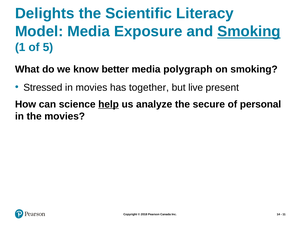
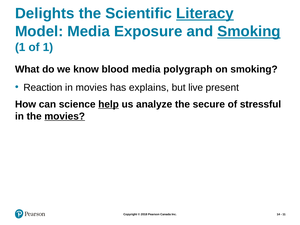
Literacy underline: none -> present
of 5: 5 -> 1
better: better -> blood
Stressed: Stressed -> Reaction
together: together -> explains
personal: personal -> stressful
movies at (65, 116) underline: none -> present
